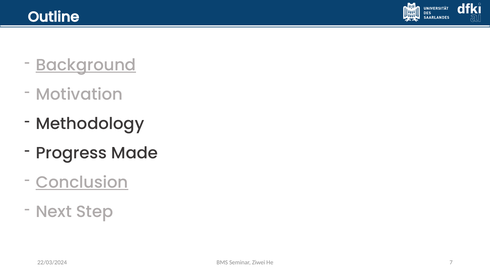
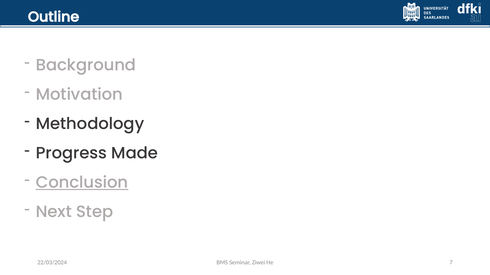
Background underline: present -> none
